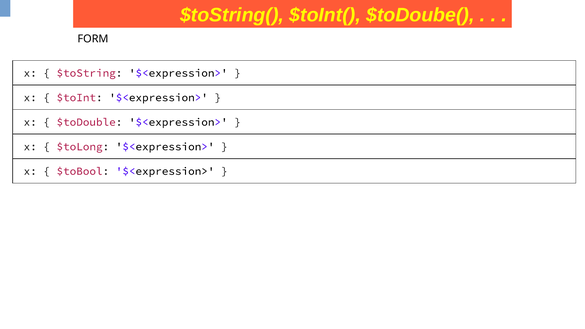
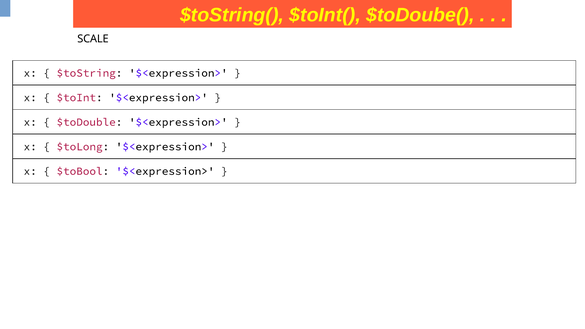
FORM: FORM -> SCALE
